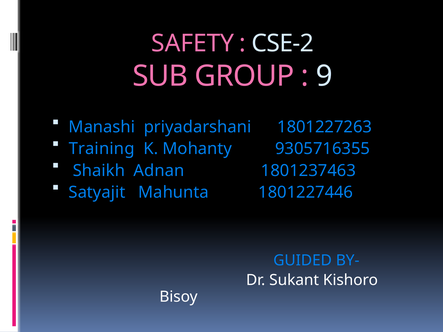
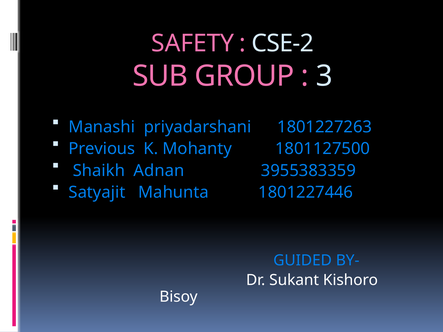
9: 9 -> 3
Training: Training -> Previous
9305716355: 9305716355 -> 1801127500
1801237463: 1801237463 -> 3955383359
